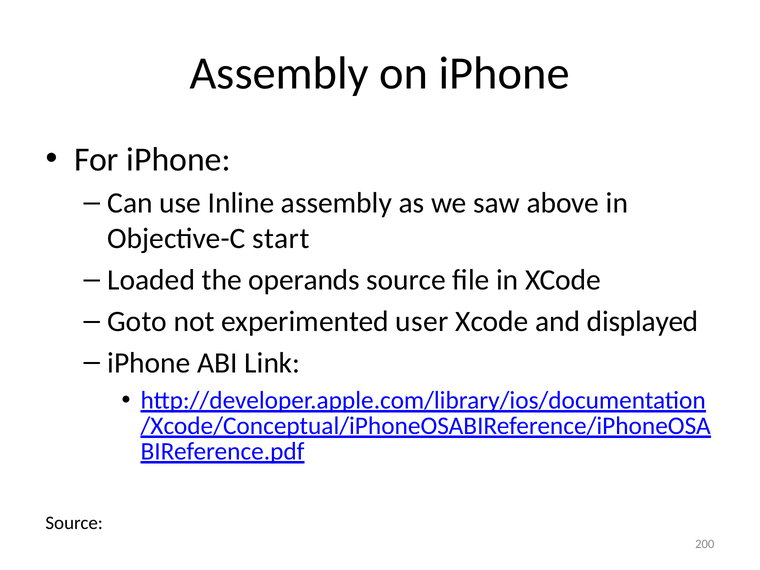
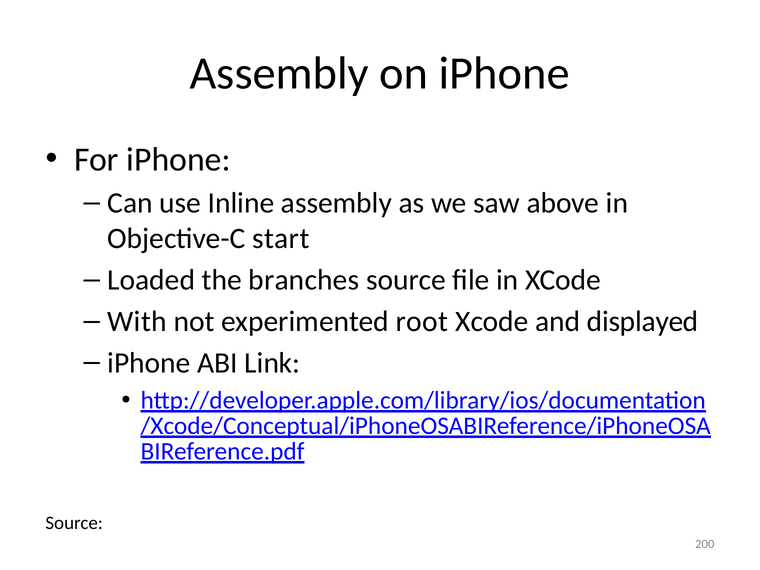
operands: operands -> branches
Goto: Goto -> With
user: user -> root
